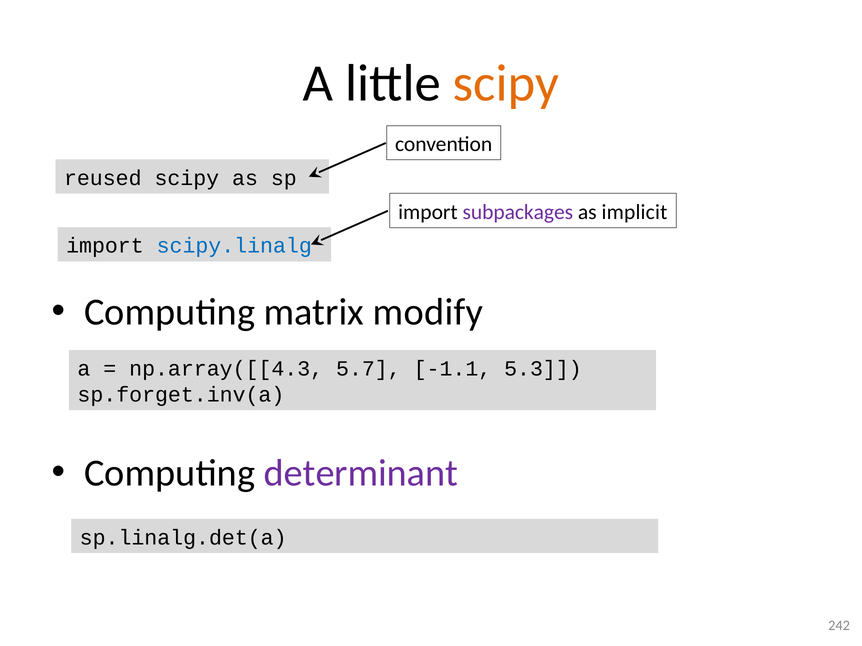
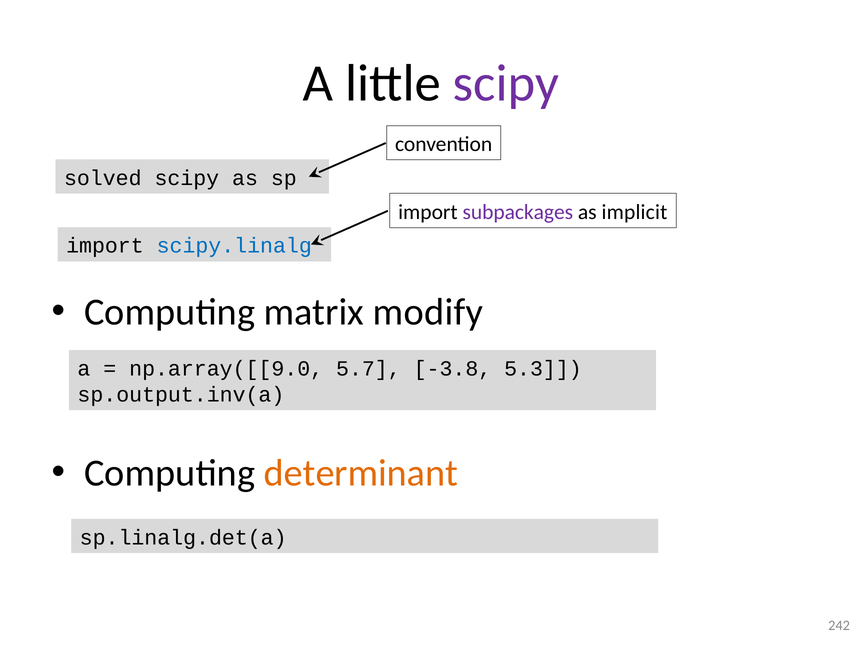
scipy at (506, 83) colour: orange -> purple
reused: reused -> solved
np.array([[4.3: np.array([[4.3 -> np.array([[9.0
-1.1: -1.1 -> -3.8
sp.forget.inv(a: sp.forget.inv(a -> sp.output.inv(a
determinant colour: purple -> orange
